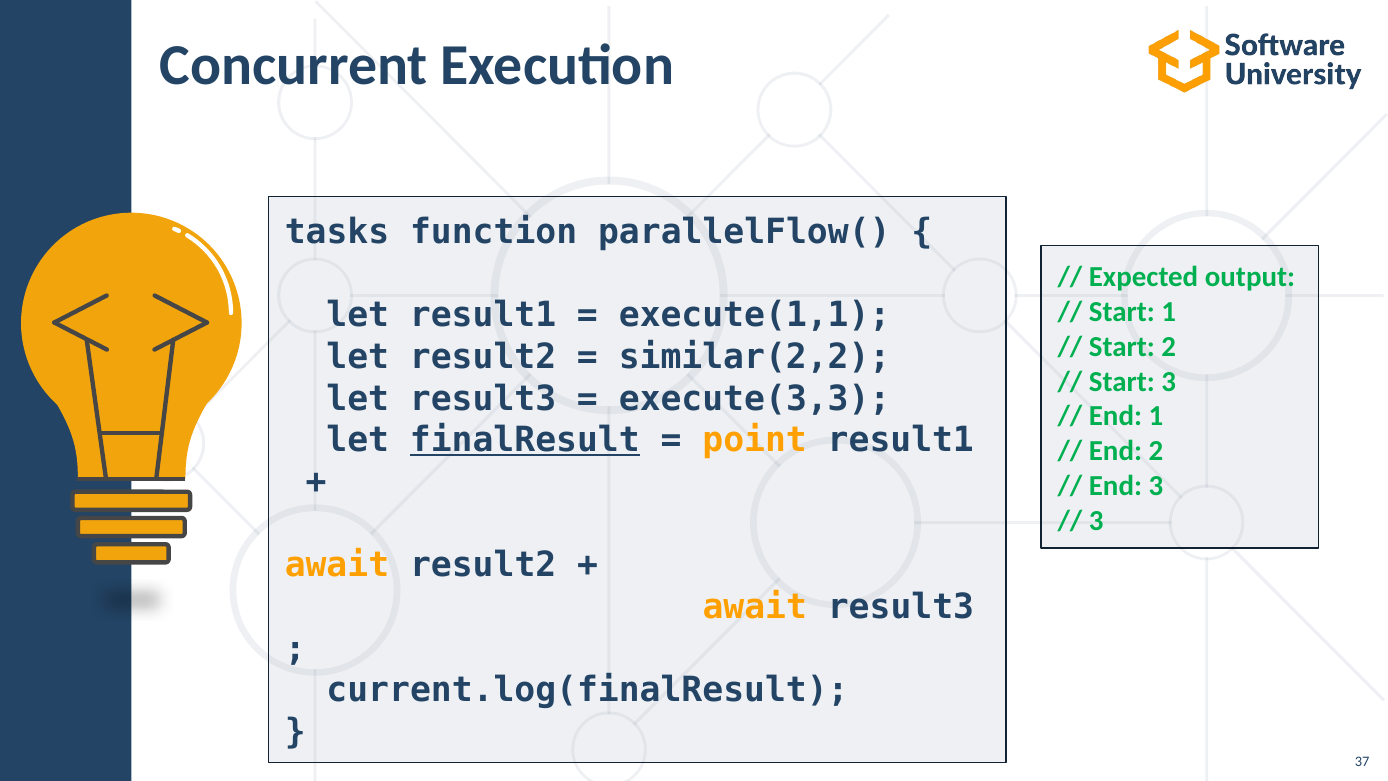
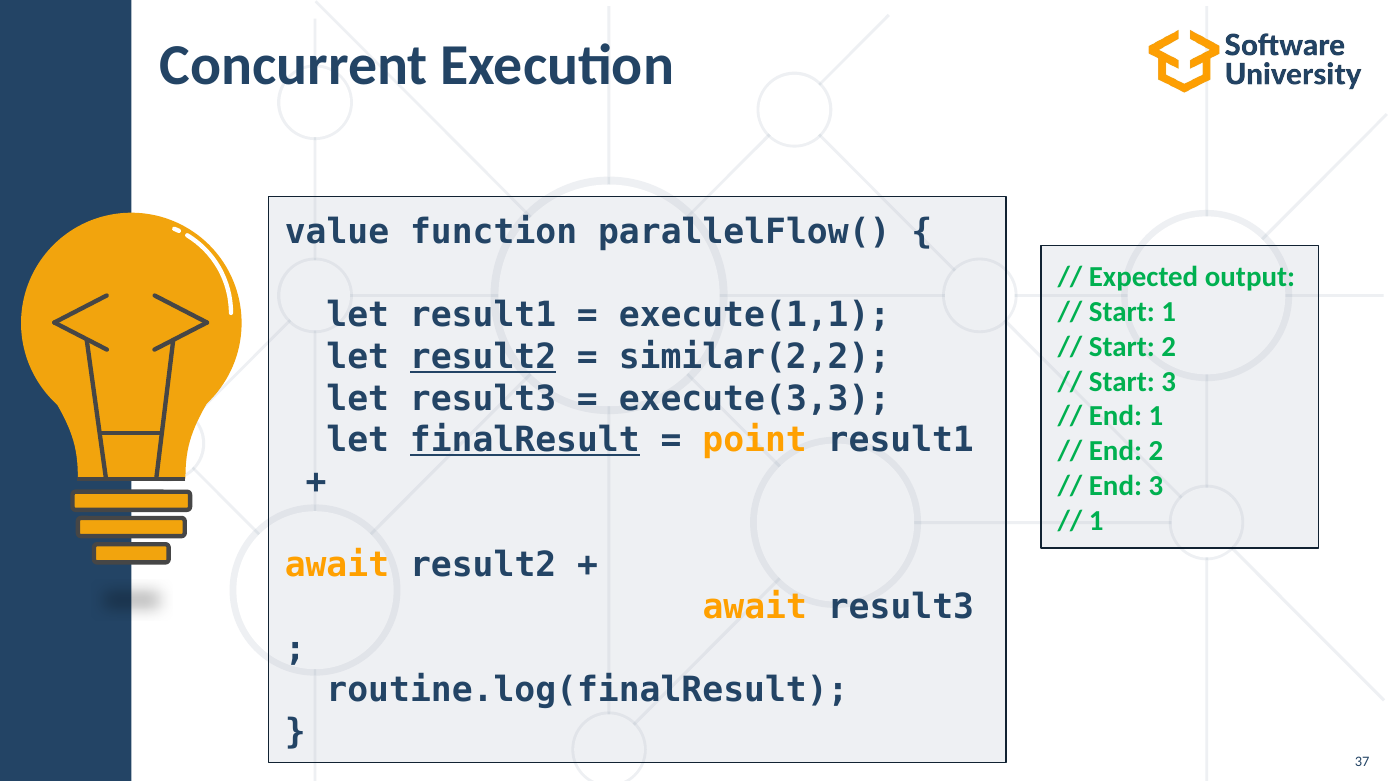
tasks: tasks -> value
result2 at (483, 357) underline: none -> present
3 at (1096, 520): 3 -> 1
current.log(finalResult: current.log(finalResult -> routine.log(finalResult
